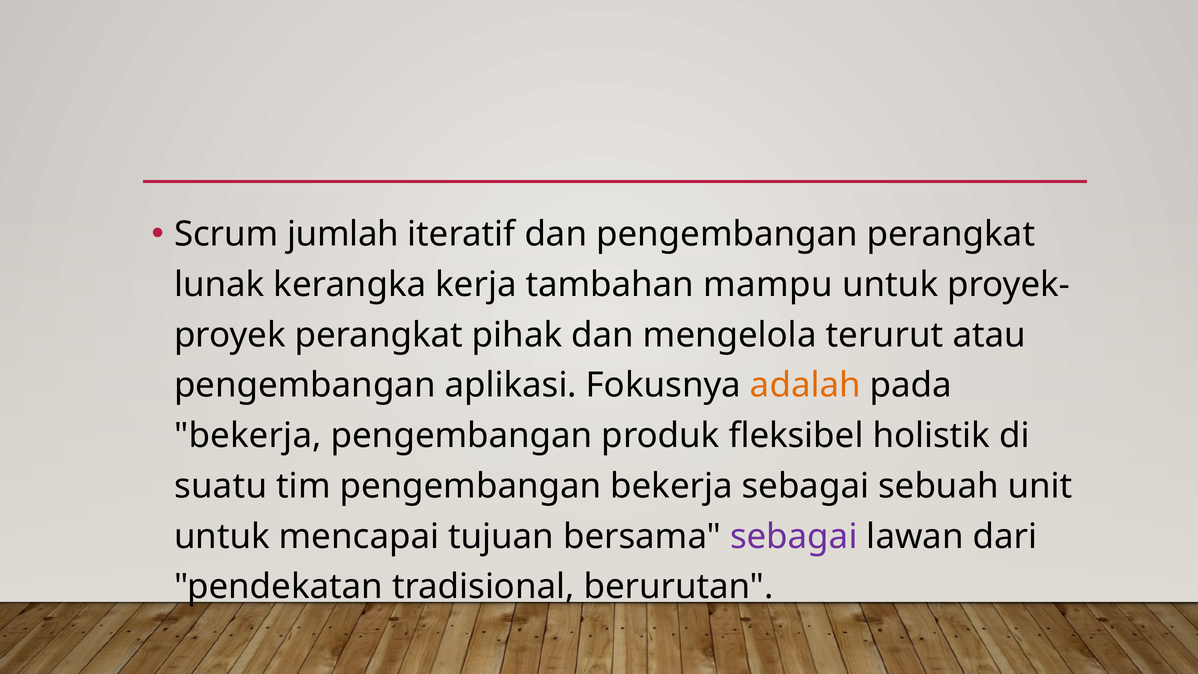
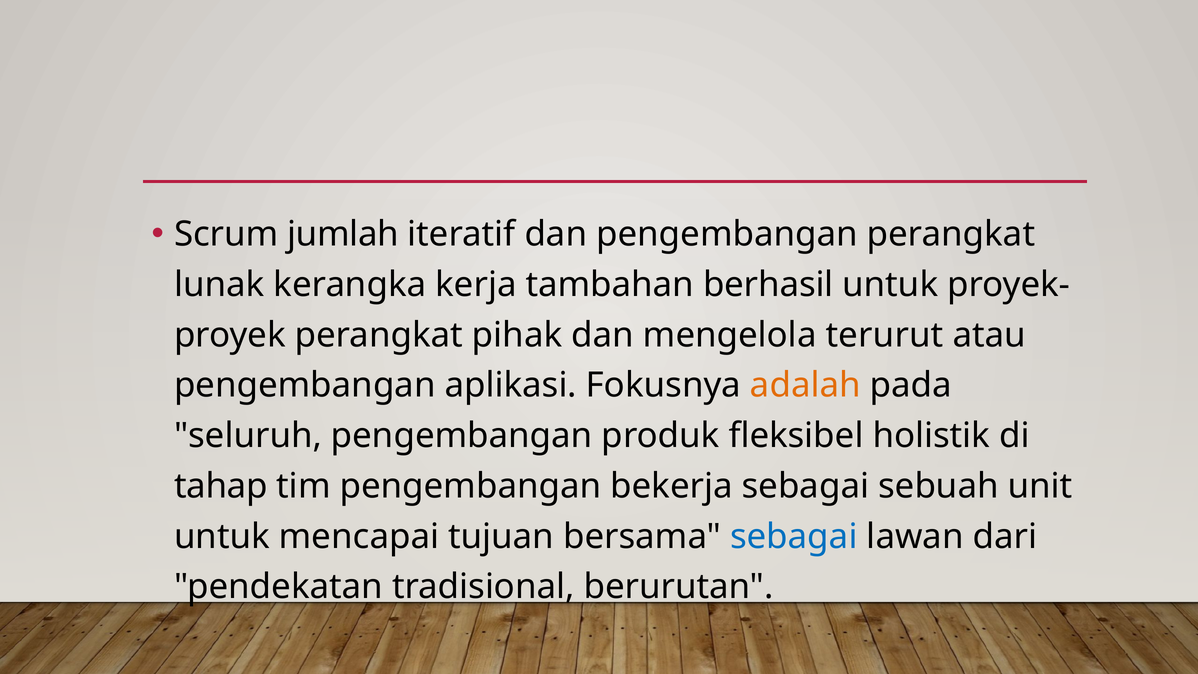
mampu: mampu -> berhasil
bekerja at (248, 436): bekerja -> seluruh
suatu: suatu -> tahap
sebagai at (794, 536) colour: purple -> blue
